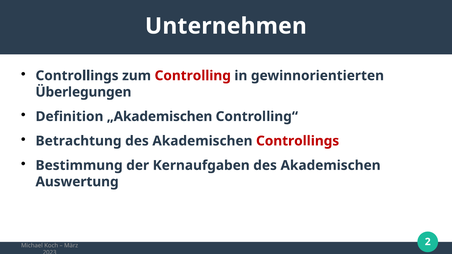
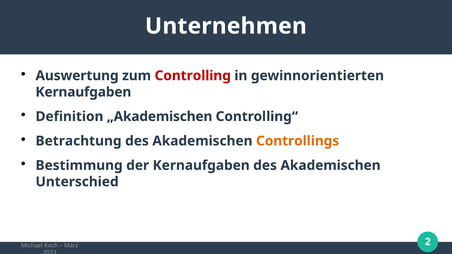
Controllings at (77, 76): Controllings -> Auswertung
Überlegungen at (83, 92): Überlegungen -> Kernaufgaben
Controllings at (298, 141) colour: red -> orange
Auswertung: Auswertung -> Unterschied
